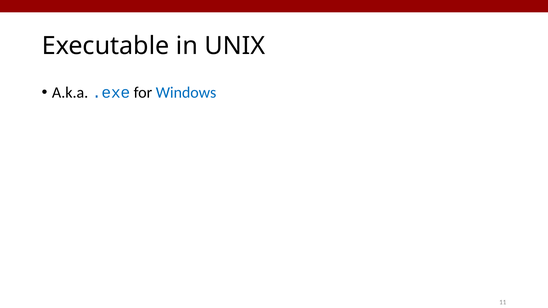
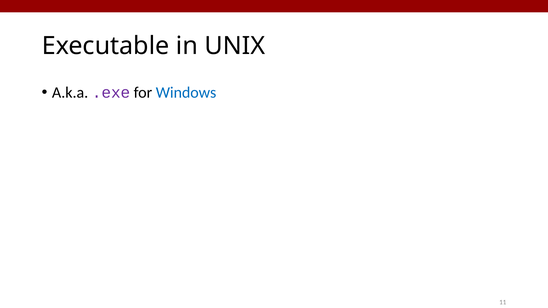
.exe colour: blue -> purple
